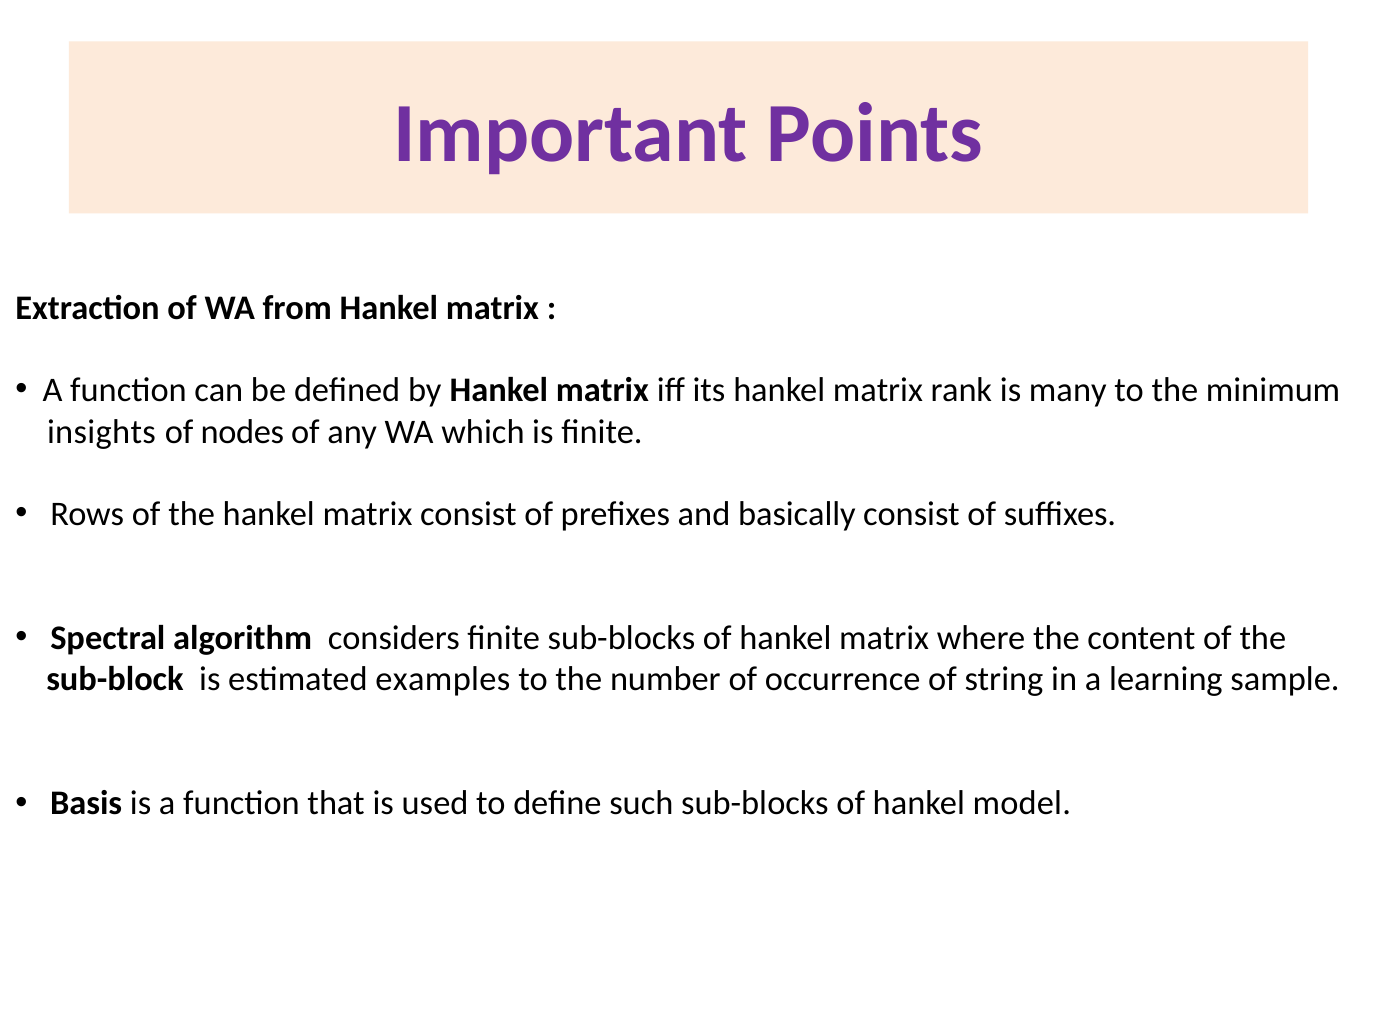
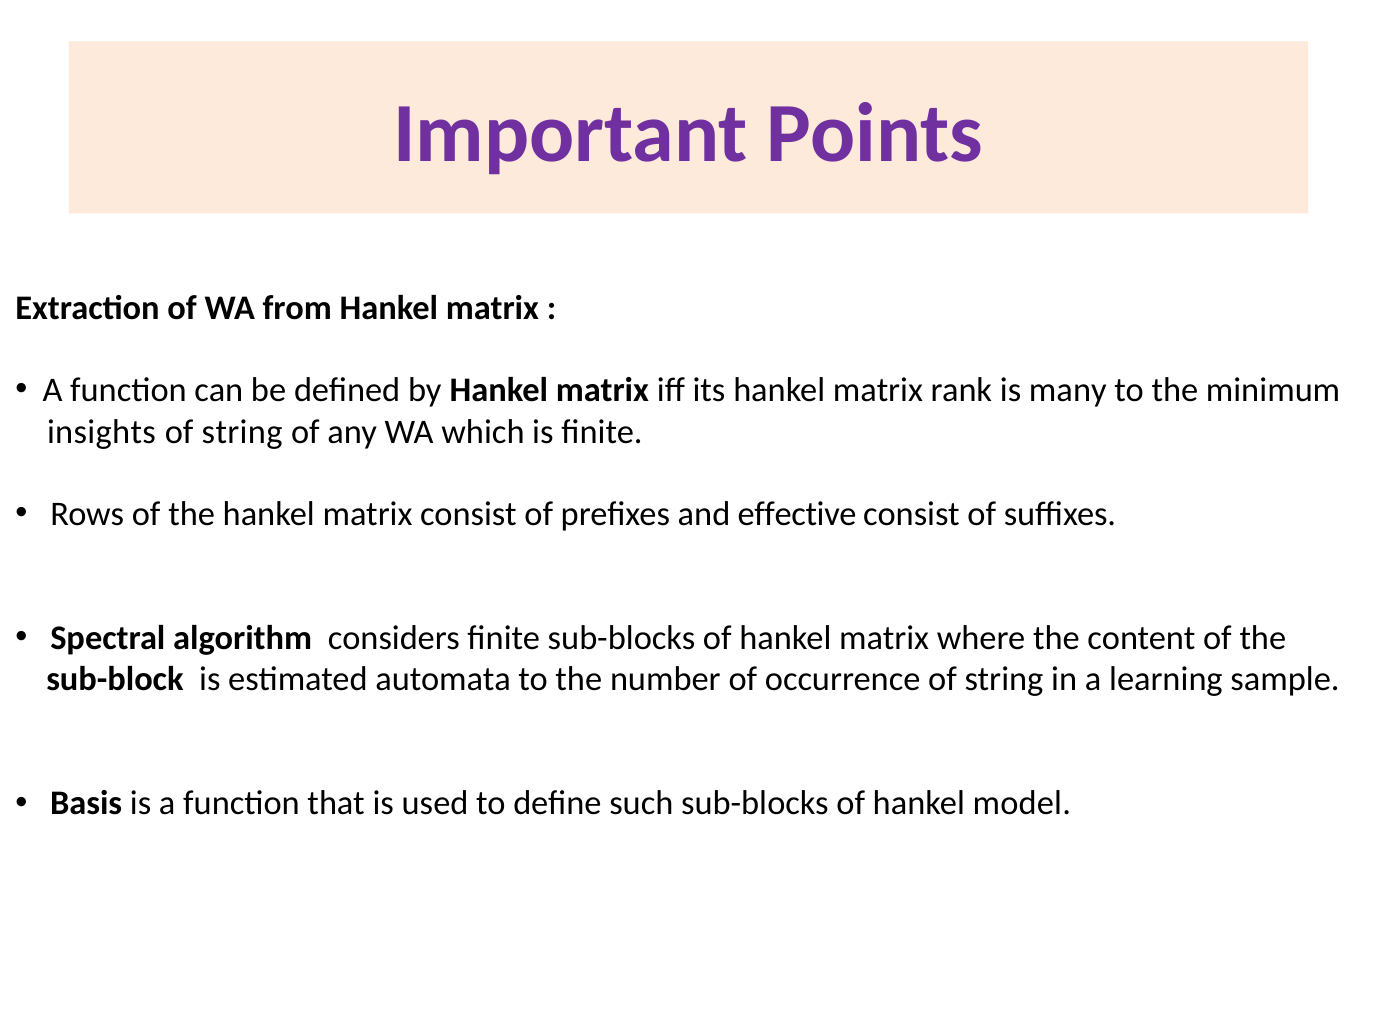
nodes at (242, 432): nodes -> string
basically: basically -> effective
examples: examples -> automata
